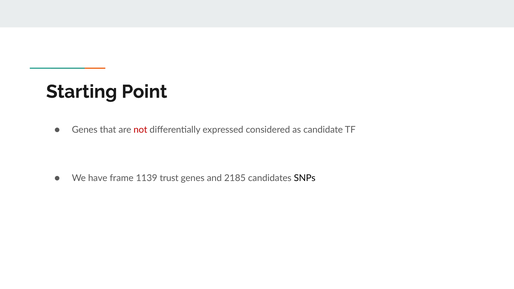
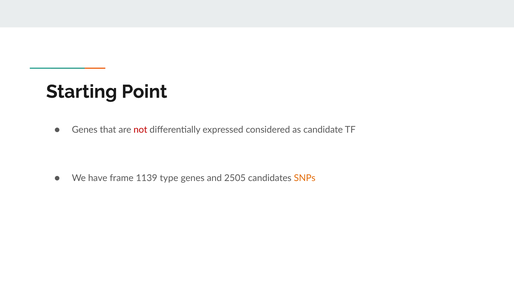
trust: trust -> type
2185: 2185 -> 2505
SNPs colour: black -> orange
